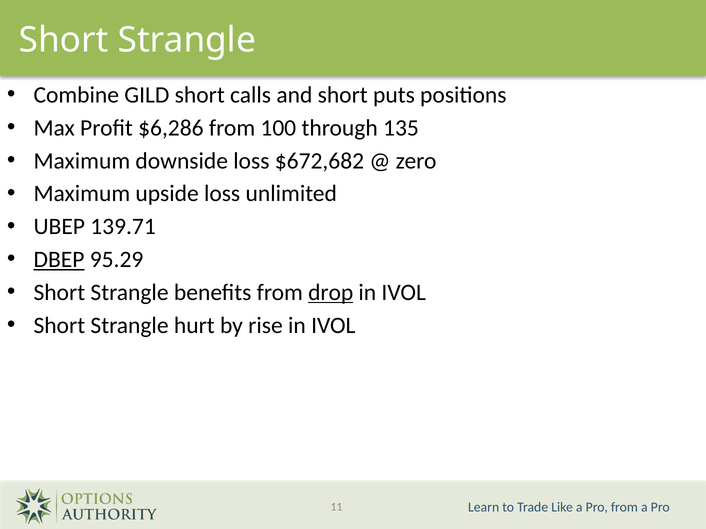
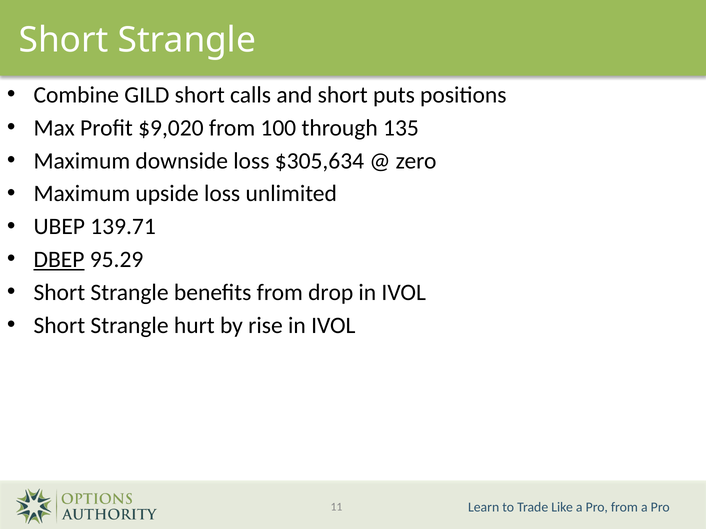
$6,286: $6,286 -> $9,020
$672,682: $672,682 -> $305,634
drop underline: present -> none
